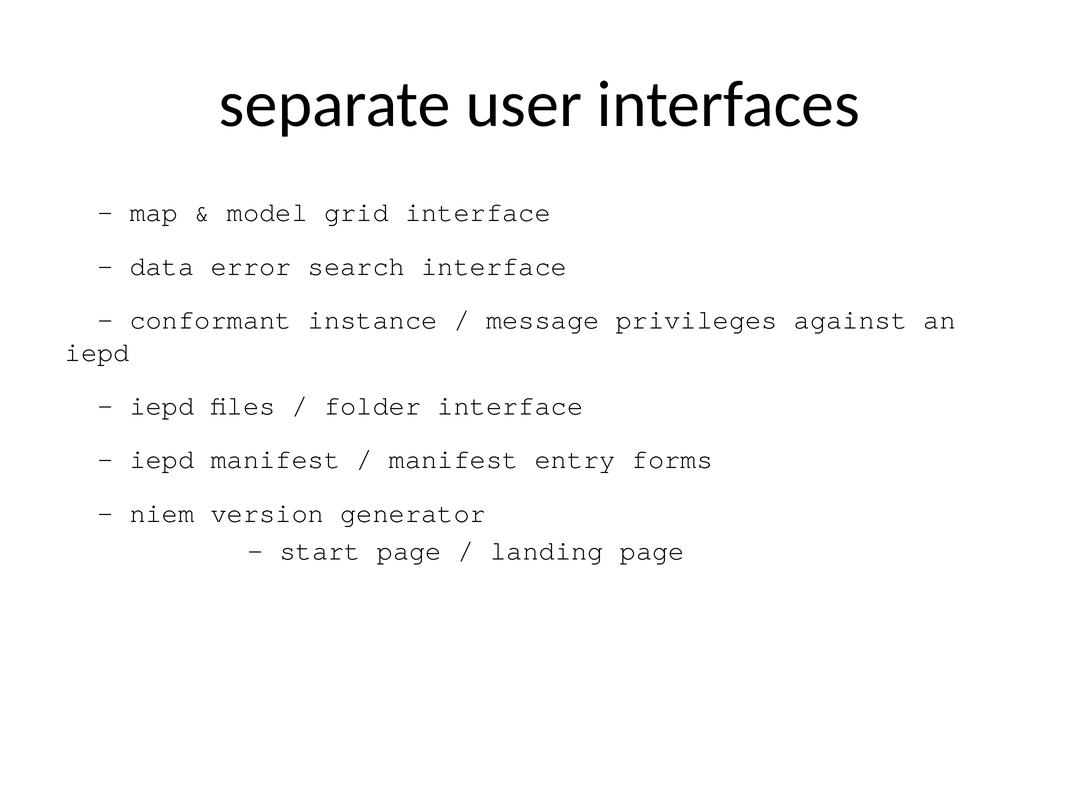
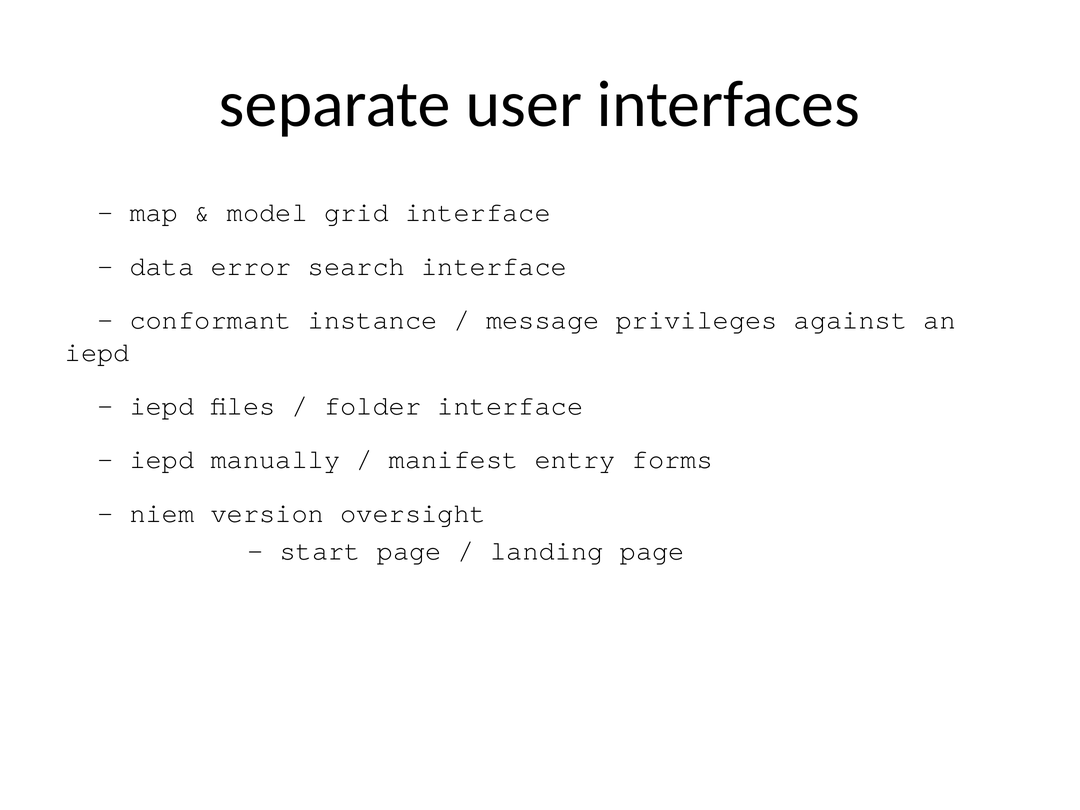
iepd manifest: manifest -> manually
generator: generator -> oversight
